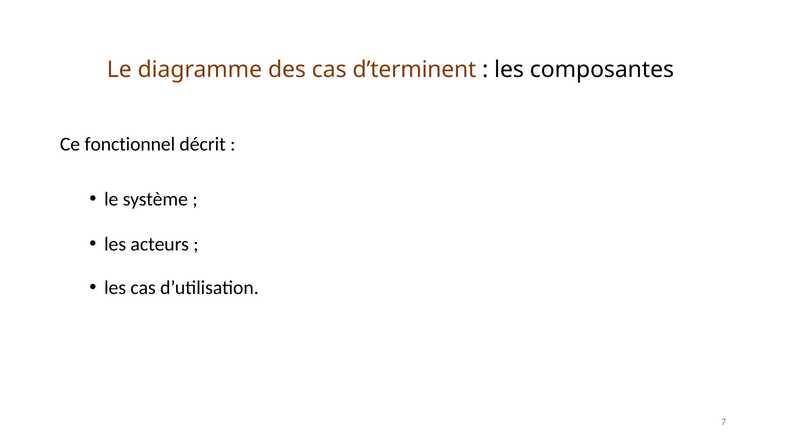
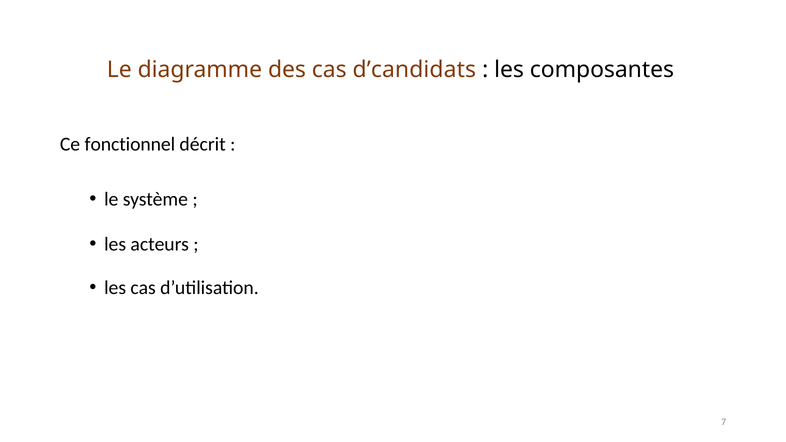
d’terminent: d’terminent -> d’candidats
